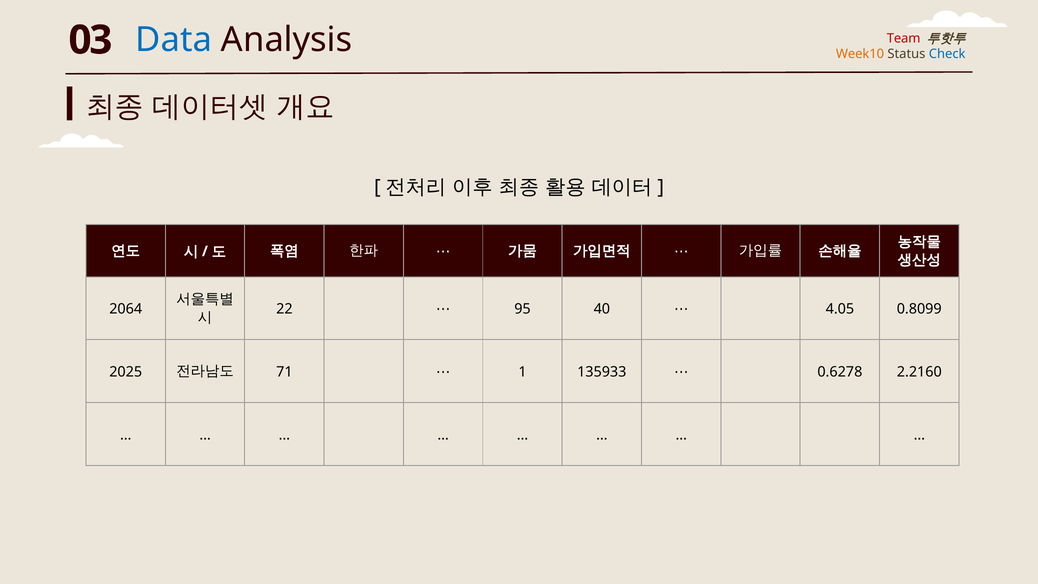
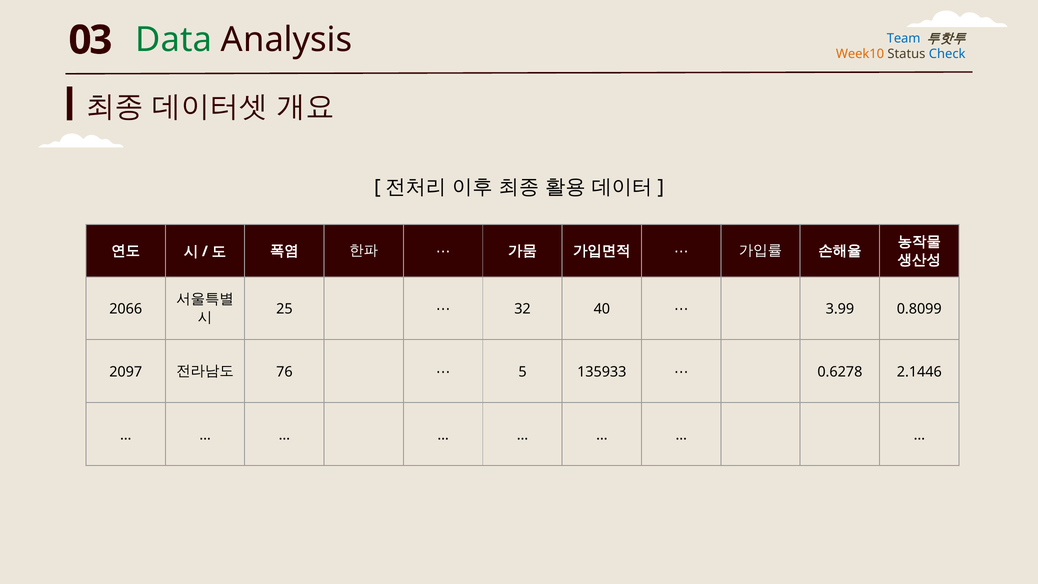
Data colour: blue -> green
Team colour: red -> blue
2064: 2064 -> 2066
22: 22 -> 25
95: 95 -> 32
4.05: 4.05 -> 3.99
2025: 2025 -> 2097
71: 71 -> 76
1: 1 -> 5
2.2160: 2.2160 -> 2.1446
